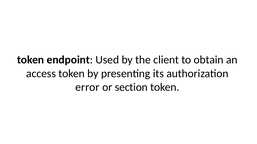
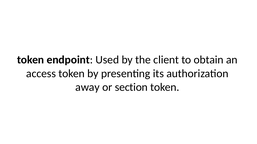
error: error -> away
